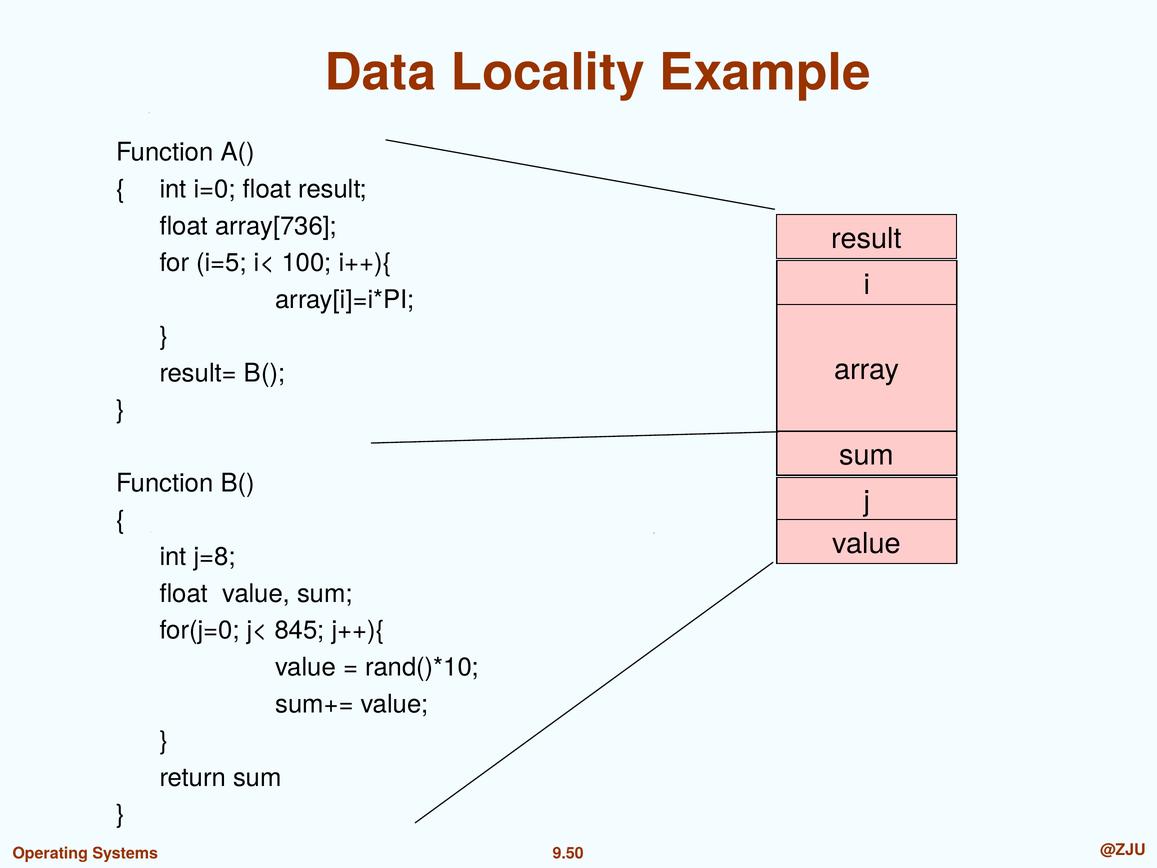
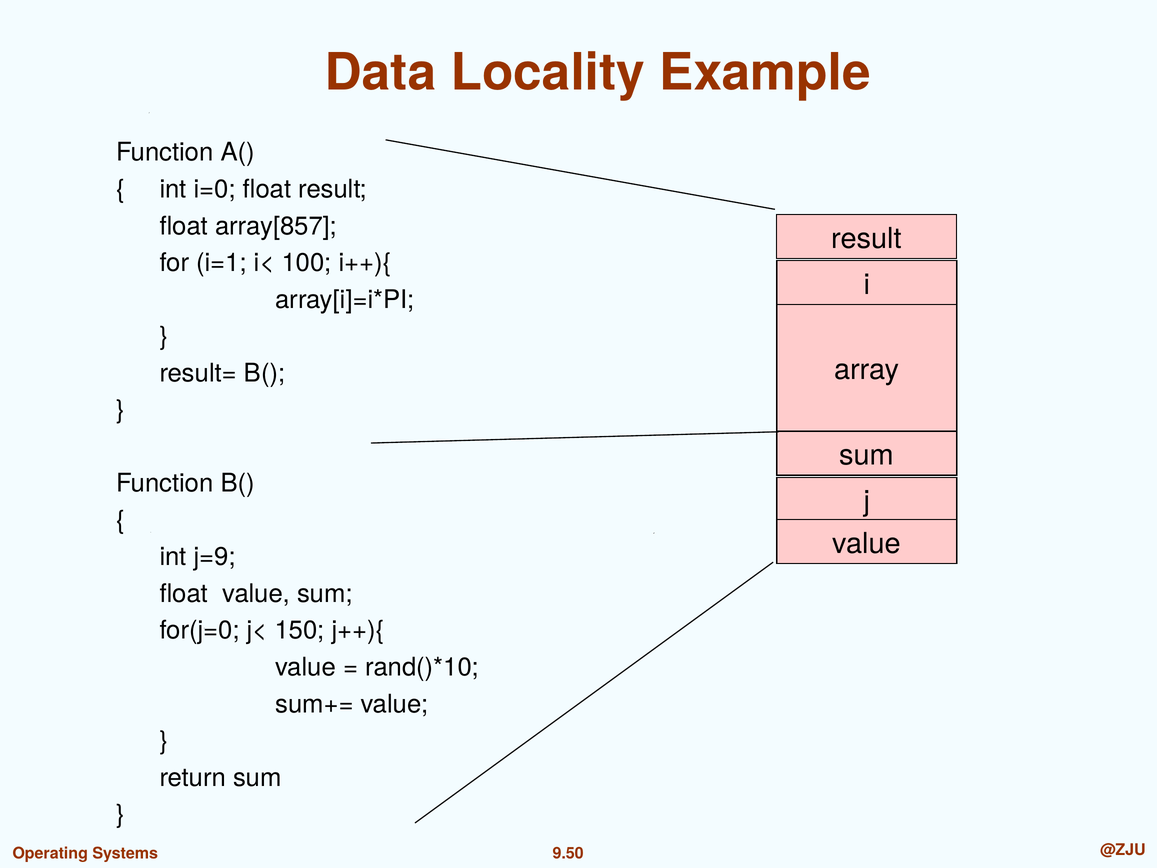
array[736: array[736 -> array[857
i=5: i=5 -> i=1
j=8: j=8 -> j=9
845: 845 -> 150
